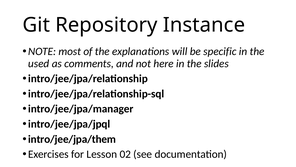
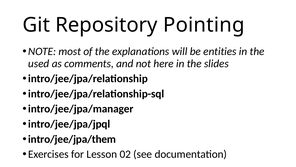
Instance: Instance -> Pointing
specific: specific -> entities
